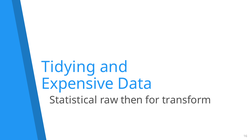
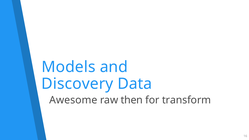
Tidying: Tidying -> Models
Expensive: Expensive -> Discovery
Statistical: Statistical -> Awesome
